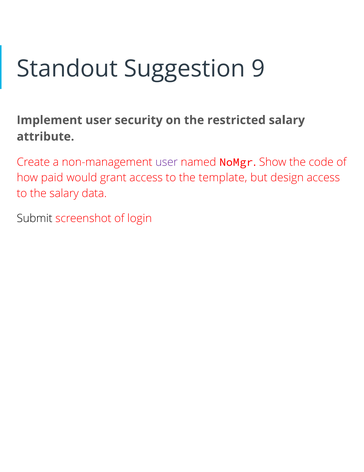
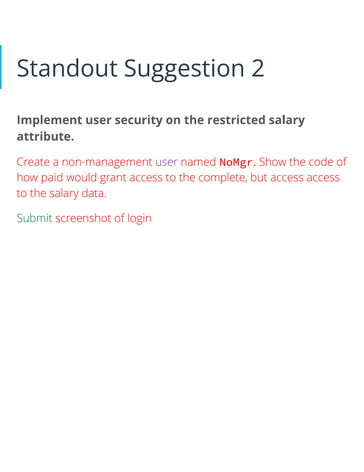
9: 9 -> 2
template: template -> complete
but design: design -> access
Submit colour: black -> green
